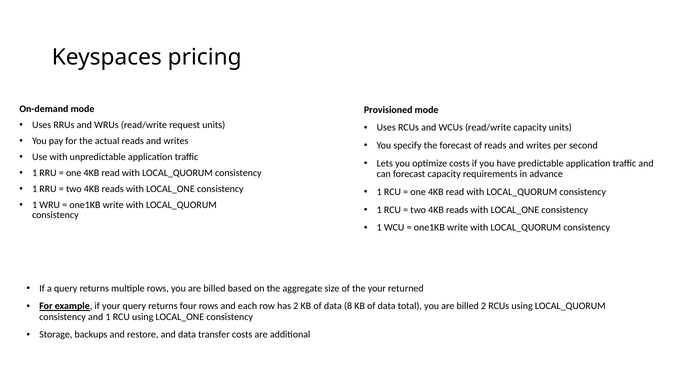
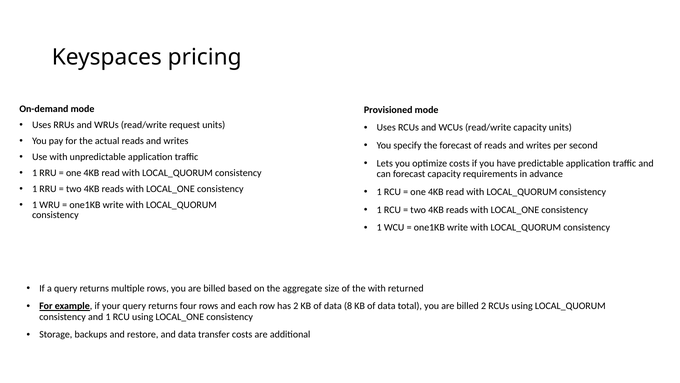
the your: your -> with
